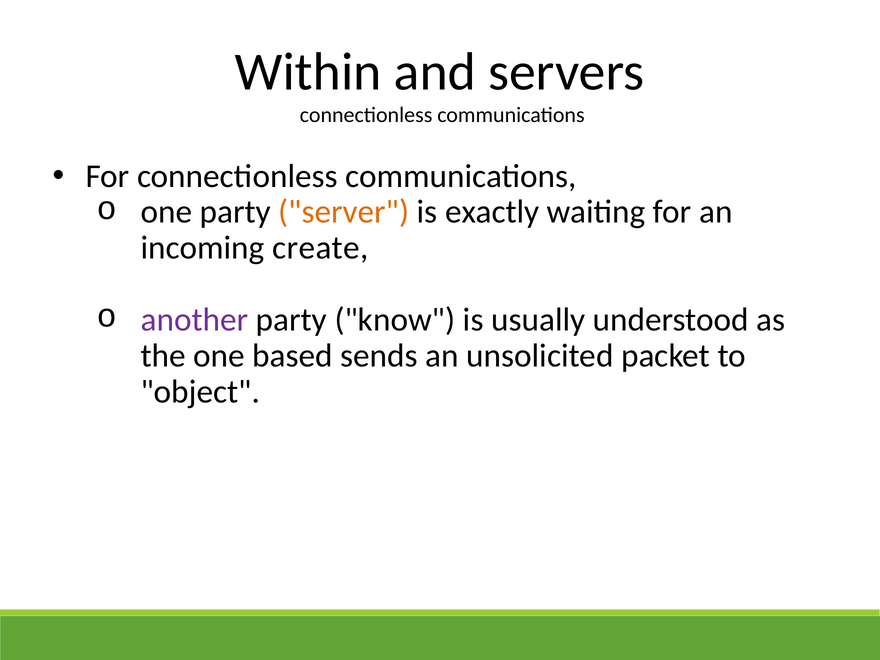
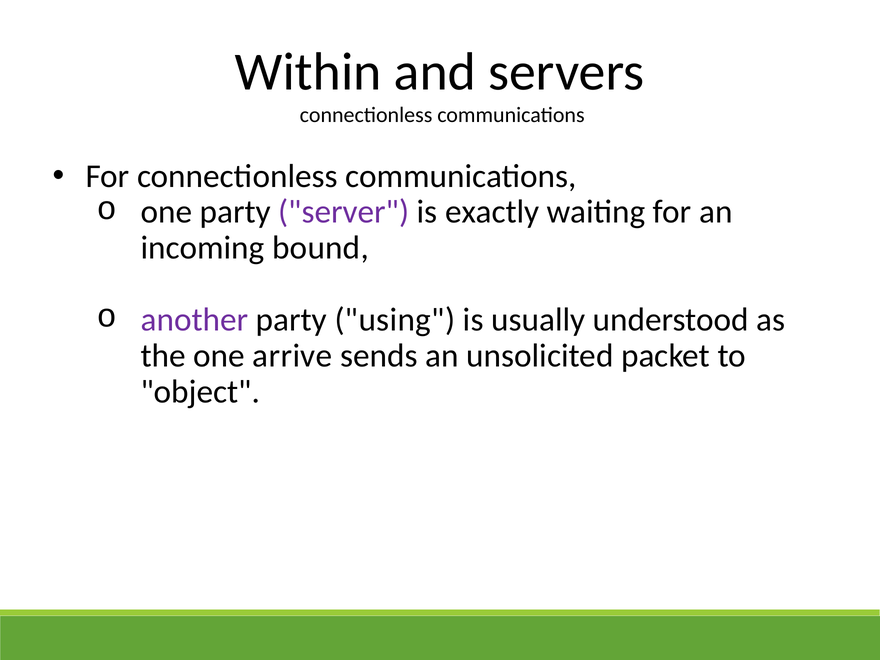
server colour: orange -> purple
create: create -> bound
know: know -> using
based: based -> arrive
